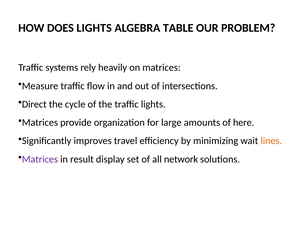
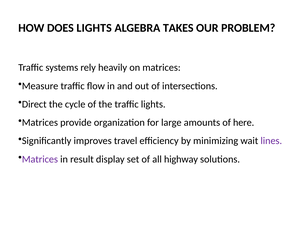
TABLE: TABLE -> TAKES
lines colour: orange -> purple
network: network -> highway
